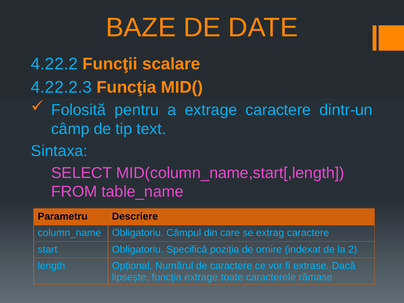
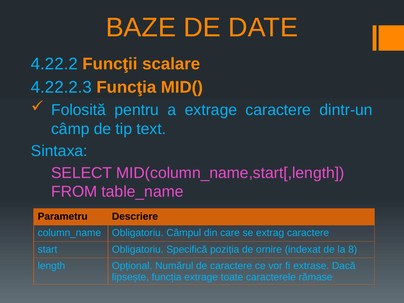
2: 2 -> 8
